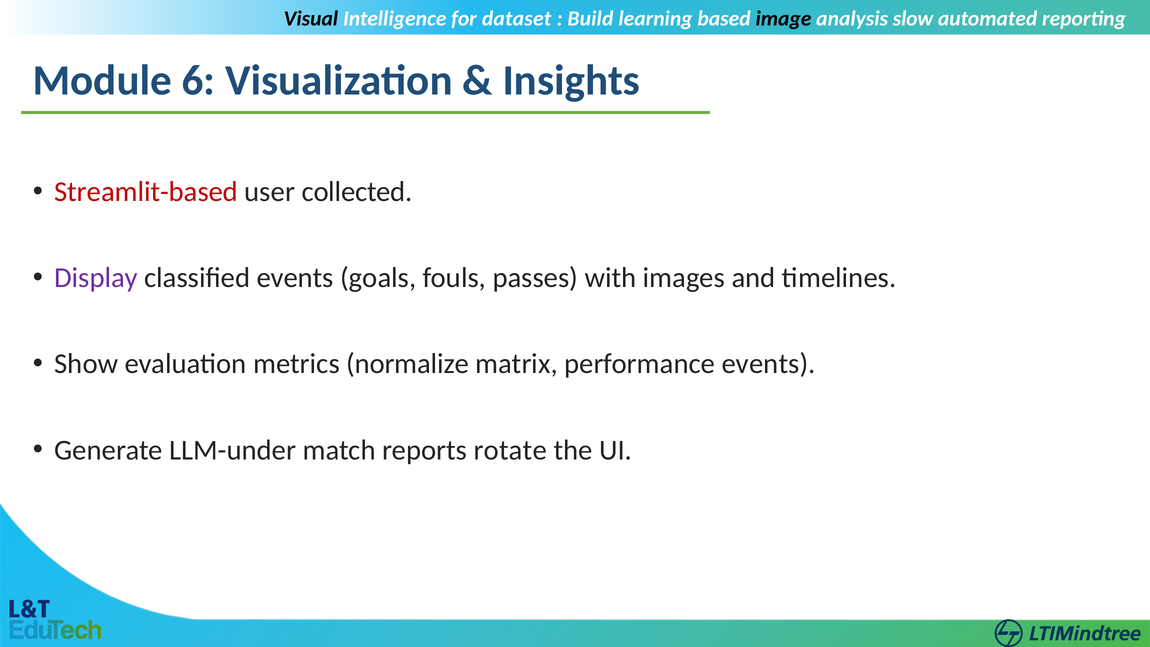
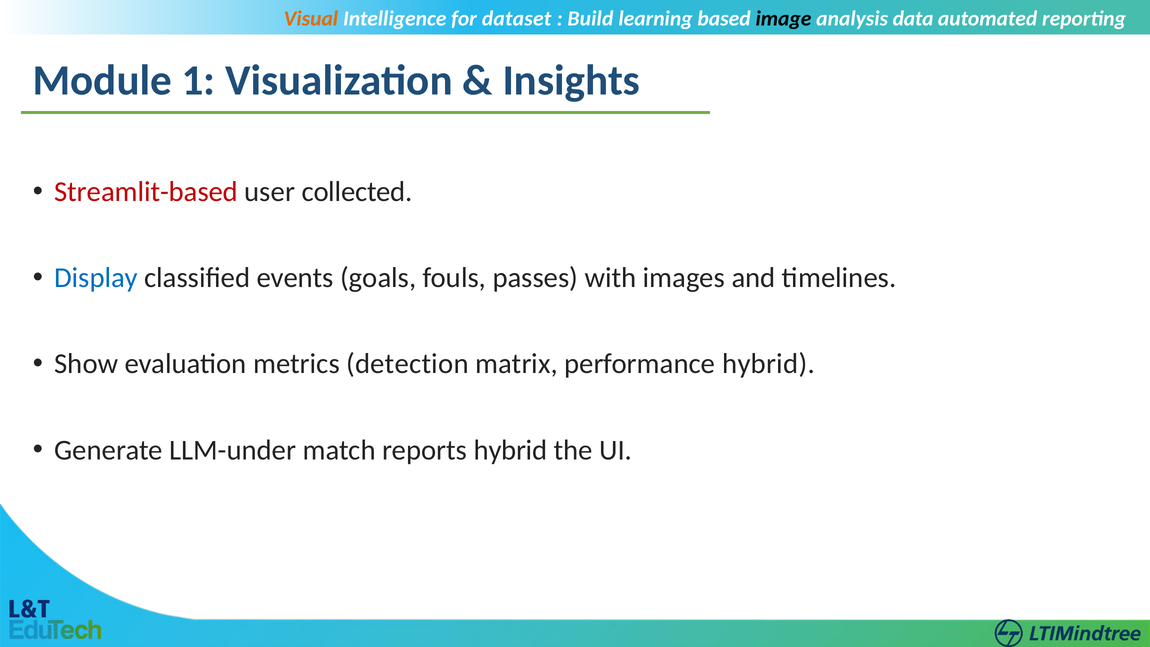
Visual colour: black -> orange
slow: slow -> data
6: 6 -> 1
Display colour: purple -> blue
normalize: normalize -> detection
performance events: events -> hybrid
reports rotate: rotate -> hybrid
